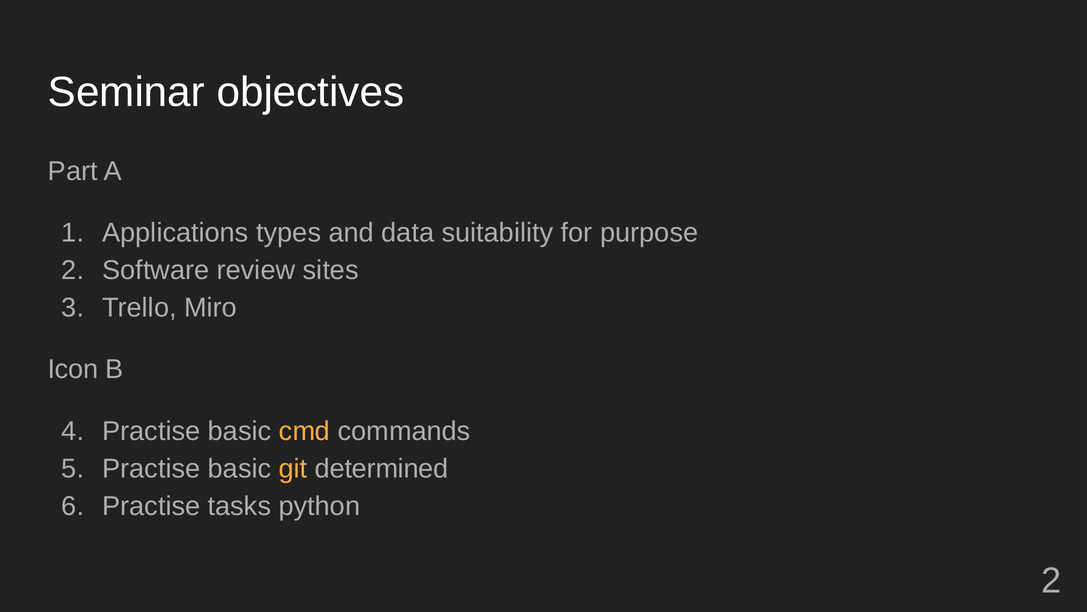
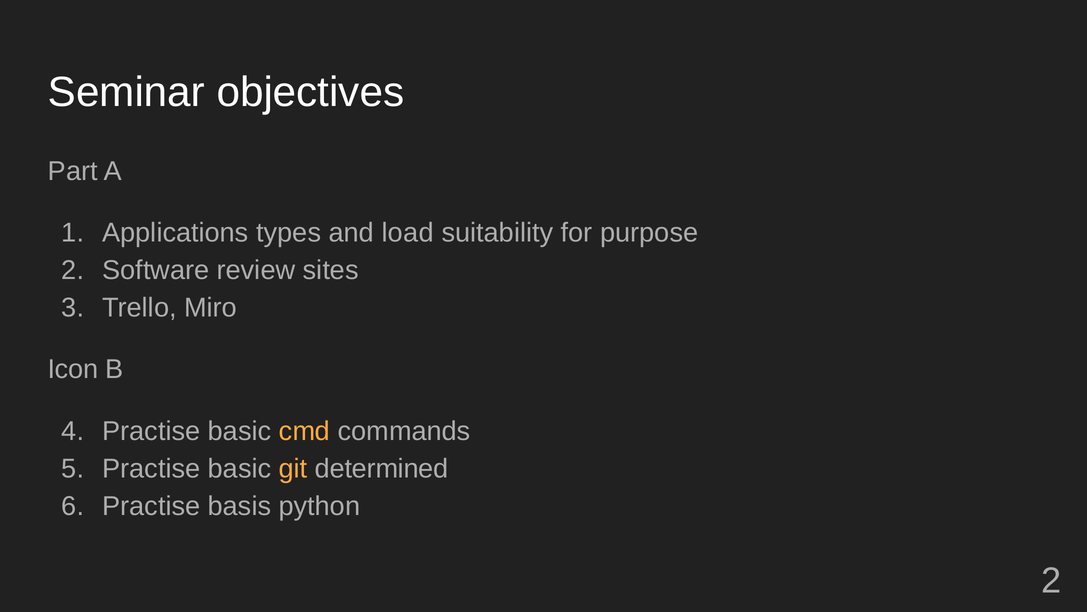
data: data -> load
tasks: tasks -> basis
